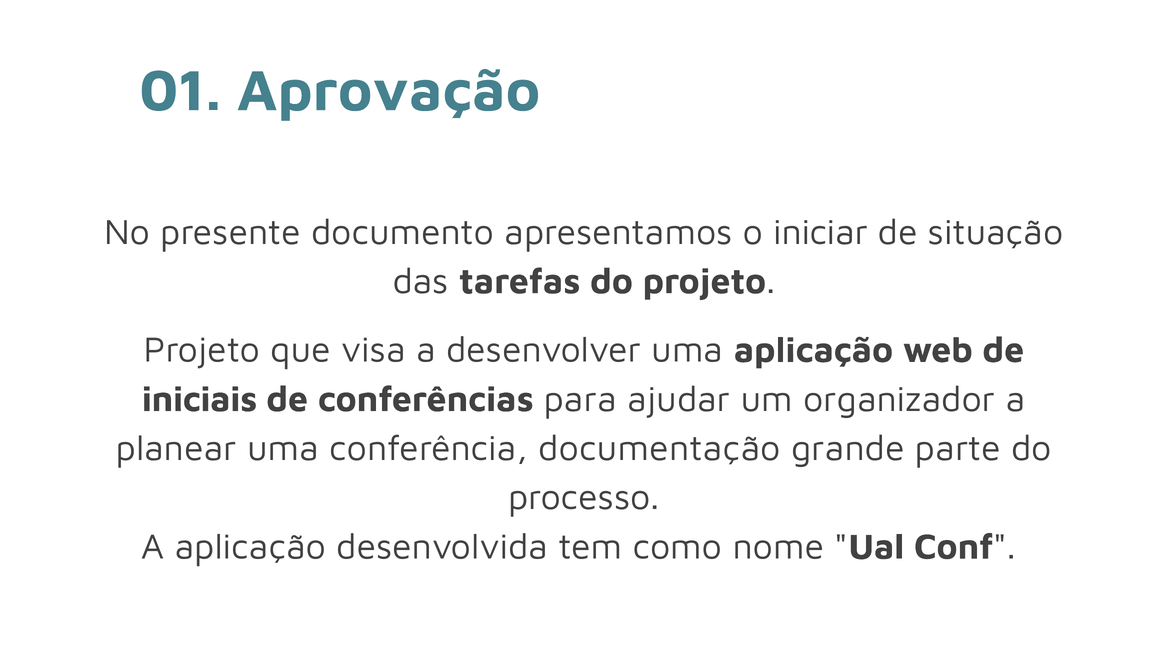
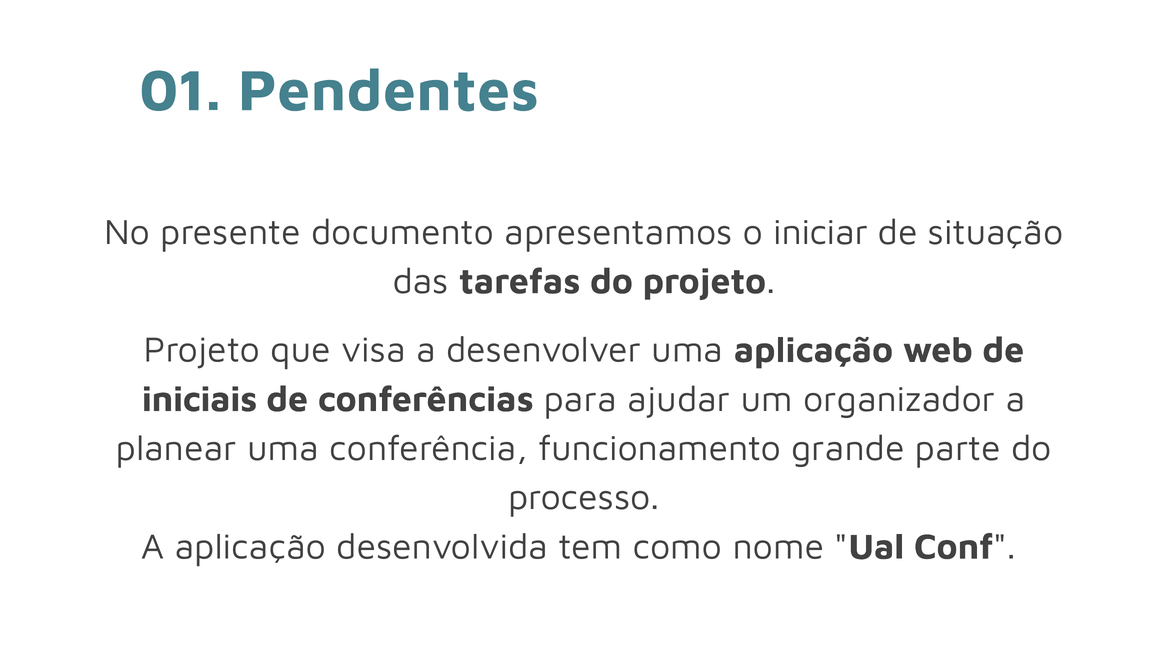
Aprovação: Aprovação -> Pendentes
documentação: documentação -> funcionamento
